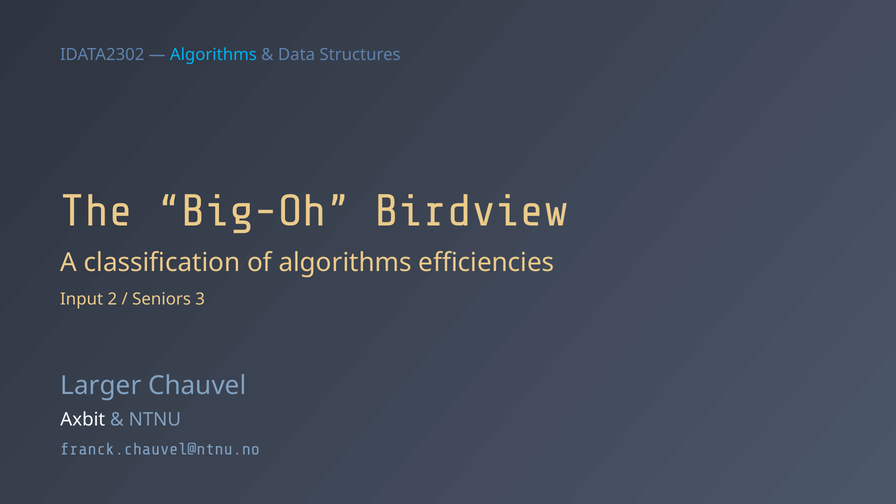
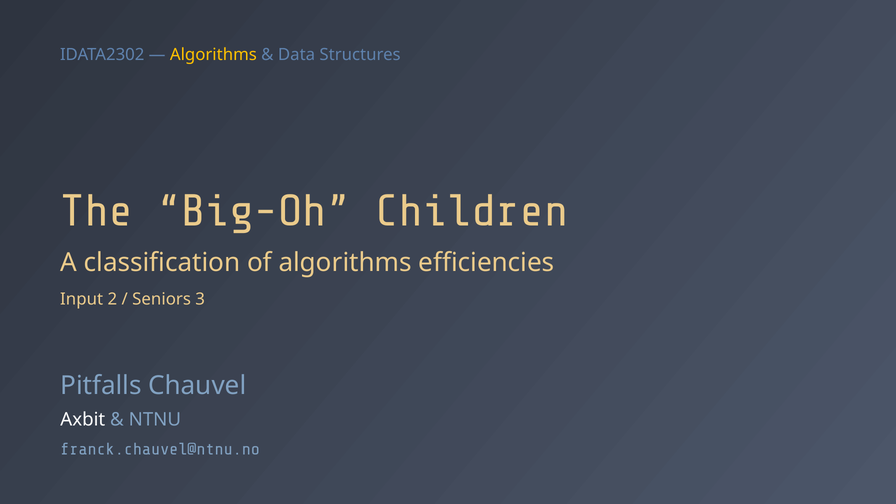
Algorithms at (213, 55) colour: light blue -> yellow
Birdview: Birdview -> Children
Larger: Larger -> Pitfalls
